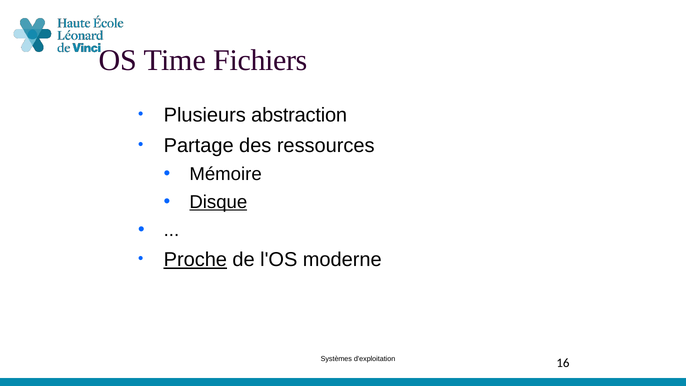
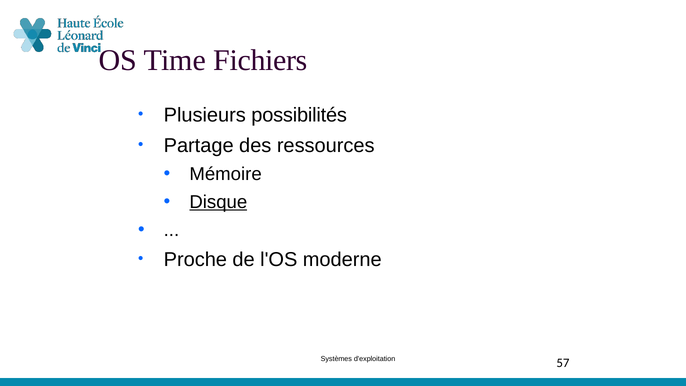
abstraction: abstraction -> possibilités
Proche underline: present -> none
16: 16 -> 57
